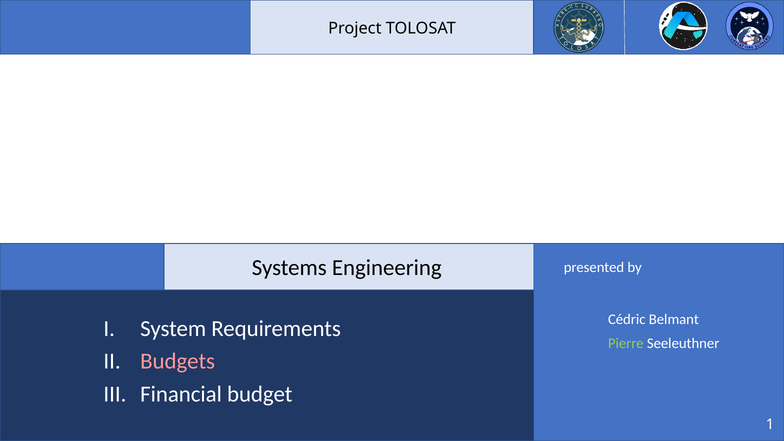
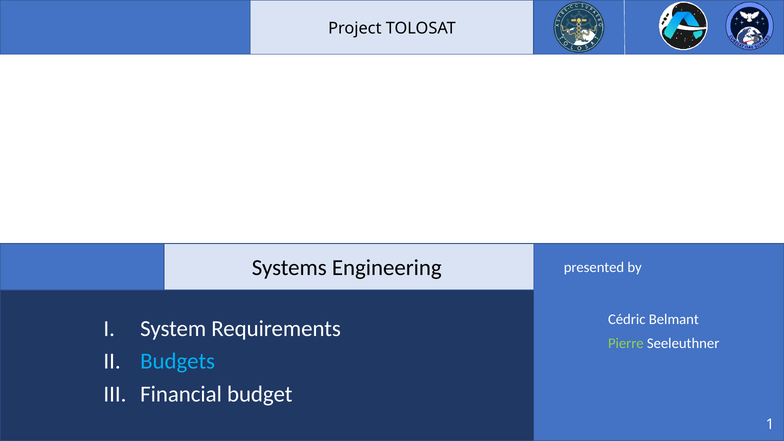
Budgets colour: pink -> light blue
